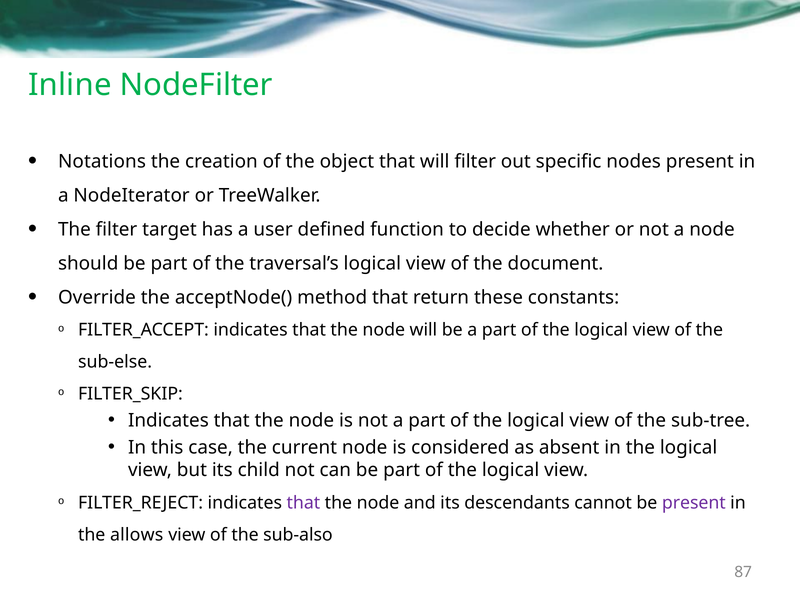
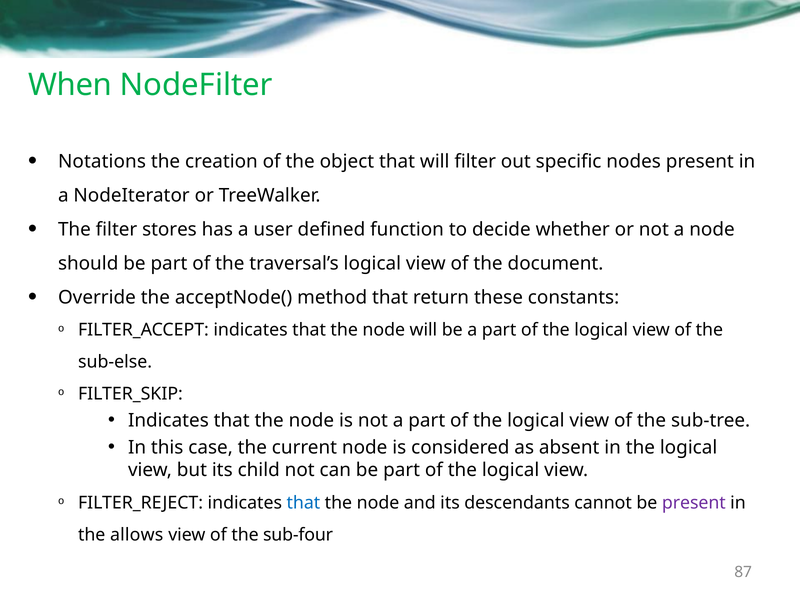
Inline: Inline -> When
target: target -> stores
that at (303, 503) colour: purple -> blue
sub-also: sub-also -> sub-four
